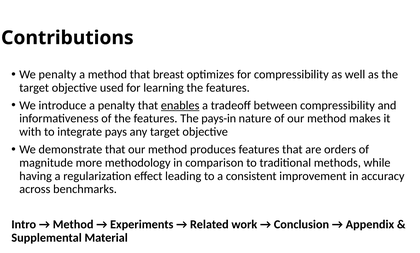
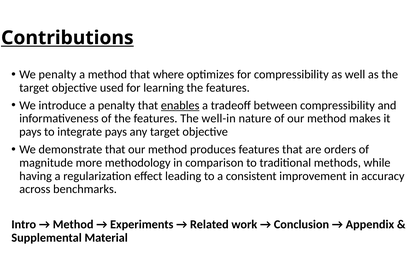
Contributions underline: none -> present
breast: breast -> where
pays-in: pays-in -> well-in
with at (30, 132): with -> pays
